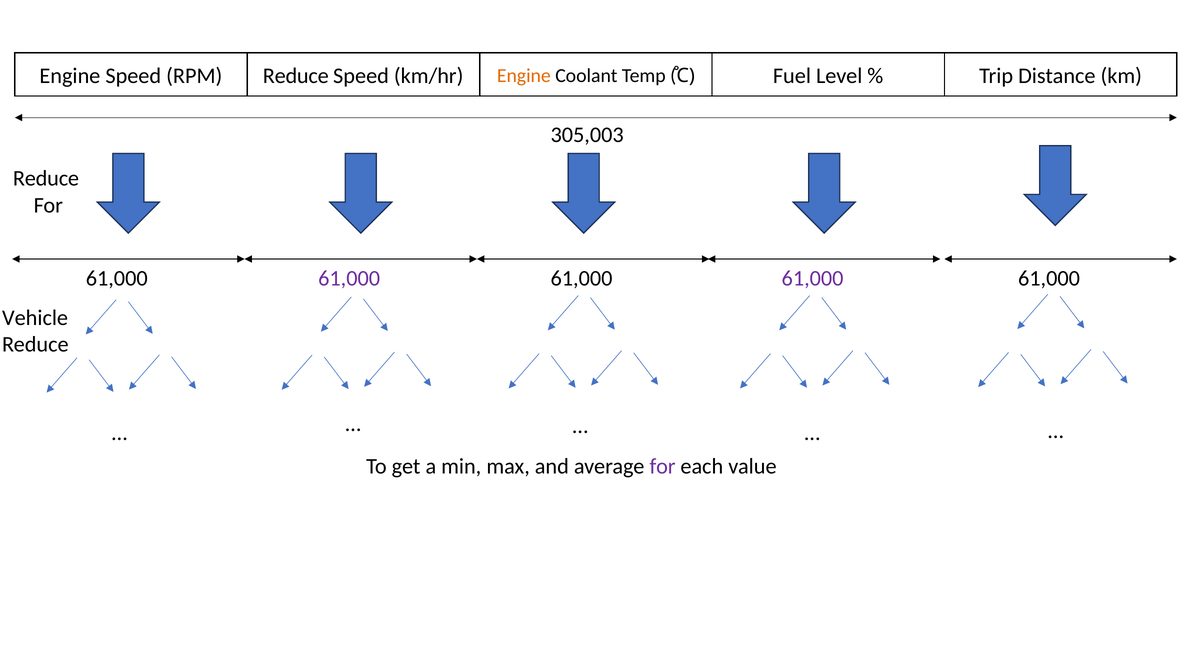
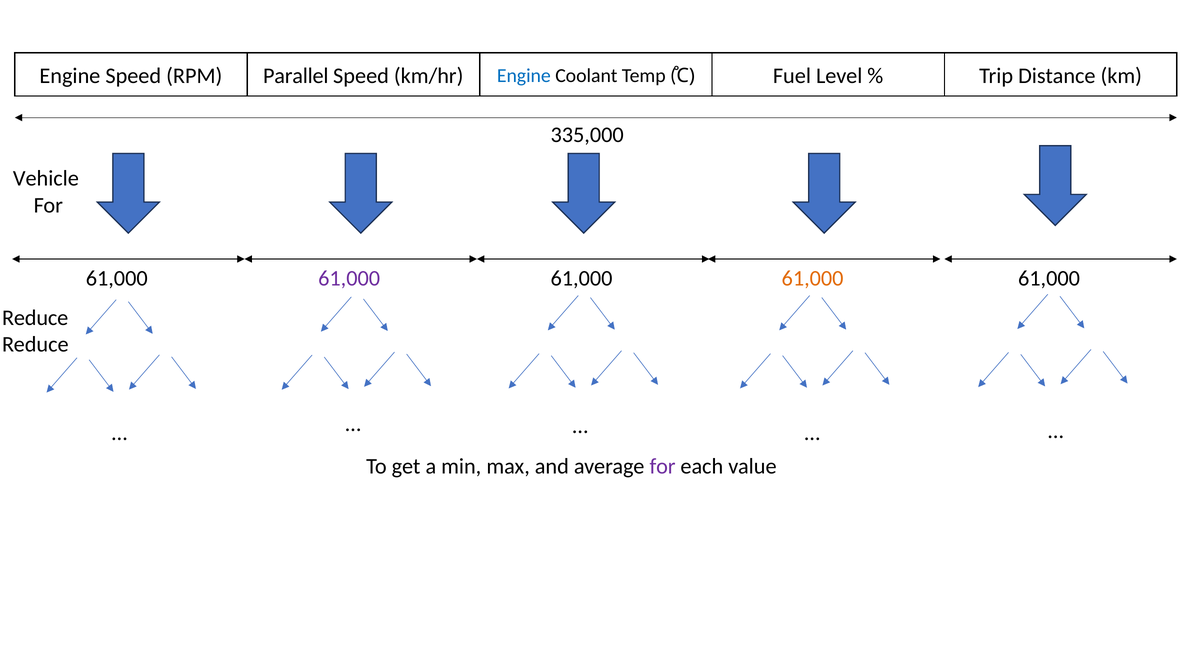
RPM Reduce: Reduce -> Parallel
Engine at (524, 76) colour: orange -> blue
305,003: 305,003 -> 335,000
Reduce at (46, 179): Reduce -> Vehicle
61,000 at (813, 278) colour: purple -> orange
Vehicle at (35, 318): Vehicle -> Reduce
